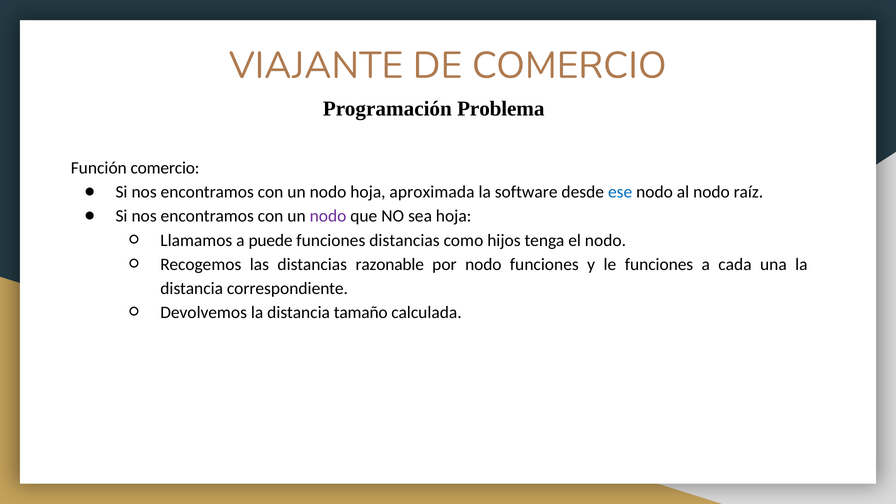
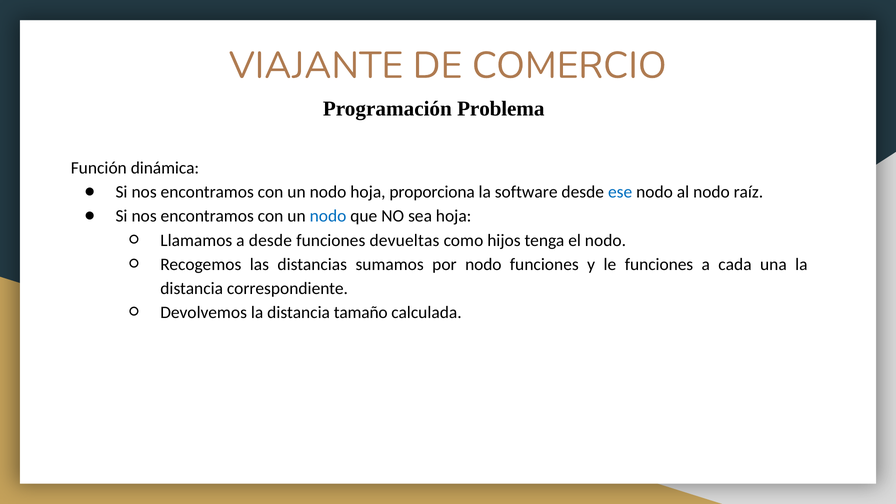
Función comercio: comercio -> dinámica
aproximada: aproximada -> proporciona
nodo at (328, 216) colour: purple -> blue
a puede: puede -> desde
funciones distancias: distancias -> devueltas
razonable: razonable -> sumamos
